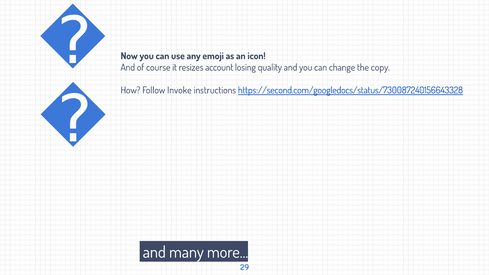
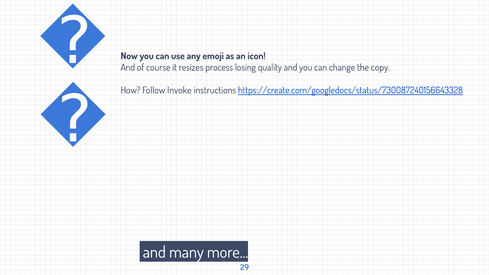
account: account -> process
https://second.com/googledocs/status/730087240156643328: https://second.com/googledocs/status/730087240156643328 -> https://create.com/googledocs/status/730087240156643328
